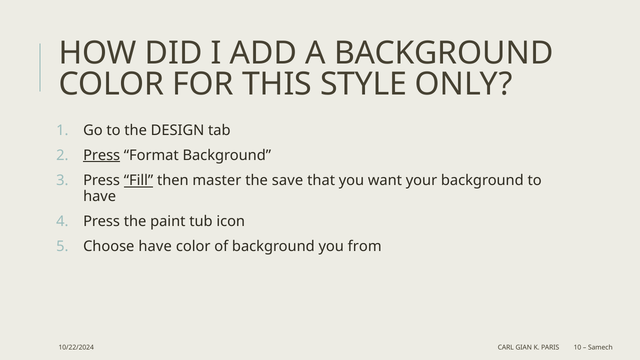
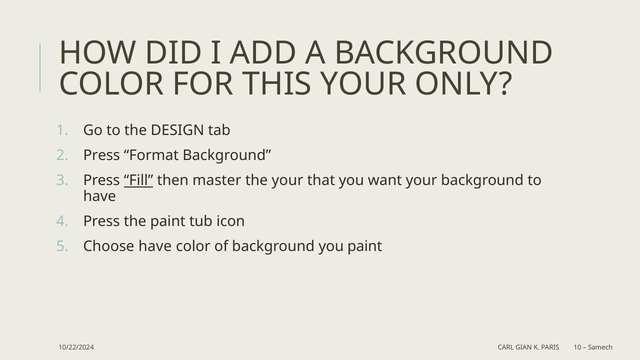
THIS STYLE: STYLE -> YOUR
Press at (102, 155) underline: present -> none
the save: save -> your
you from: from -> paint
